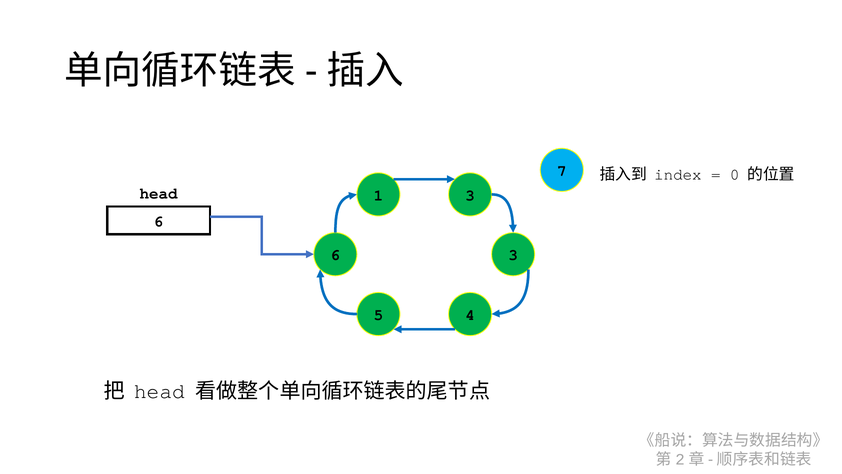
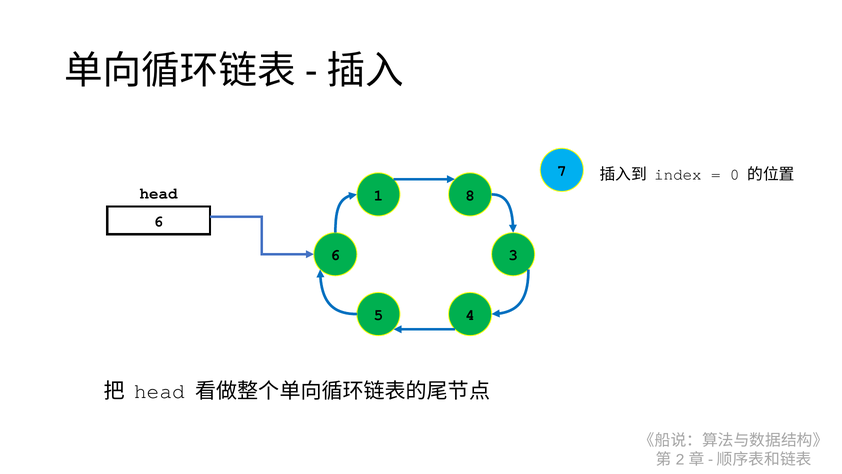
1 3: 3 -> 8
